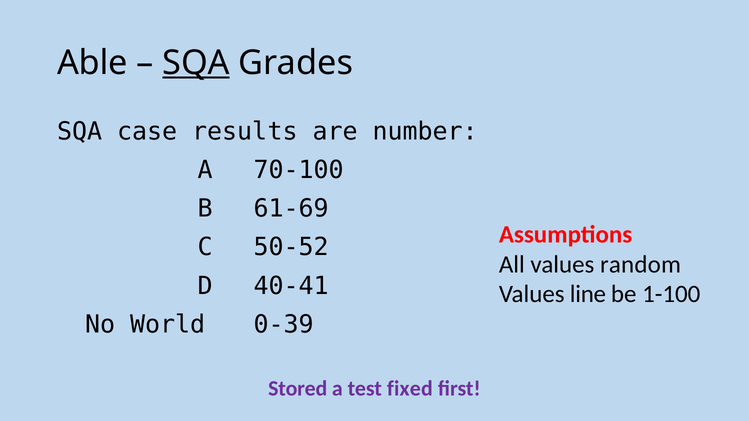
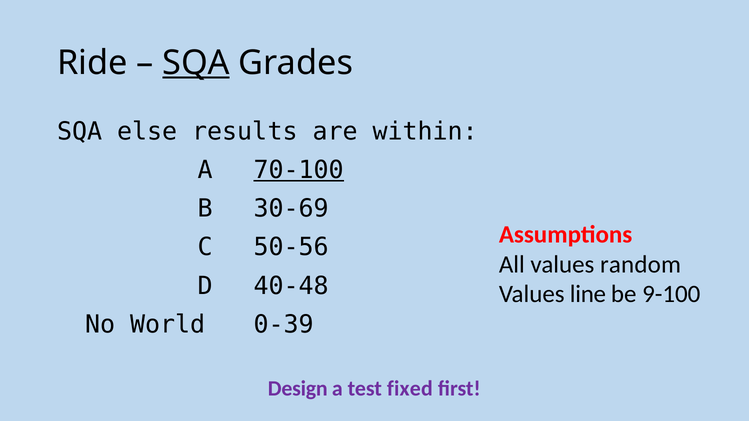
Able: Able -> Ride
case: case -> else
number: number -> within
70-100 underline: none -> present
61-69: 61-69 -> 30-69
50-52: 50-52 -> 50-56
40-41: 40-41 -> 40-48
1-100: 1-100 -> 9-100
Stored: Stored -> Design
